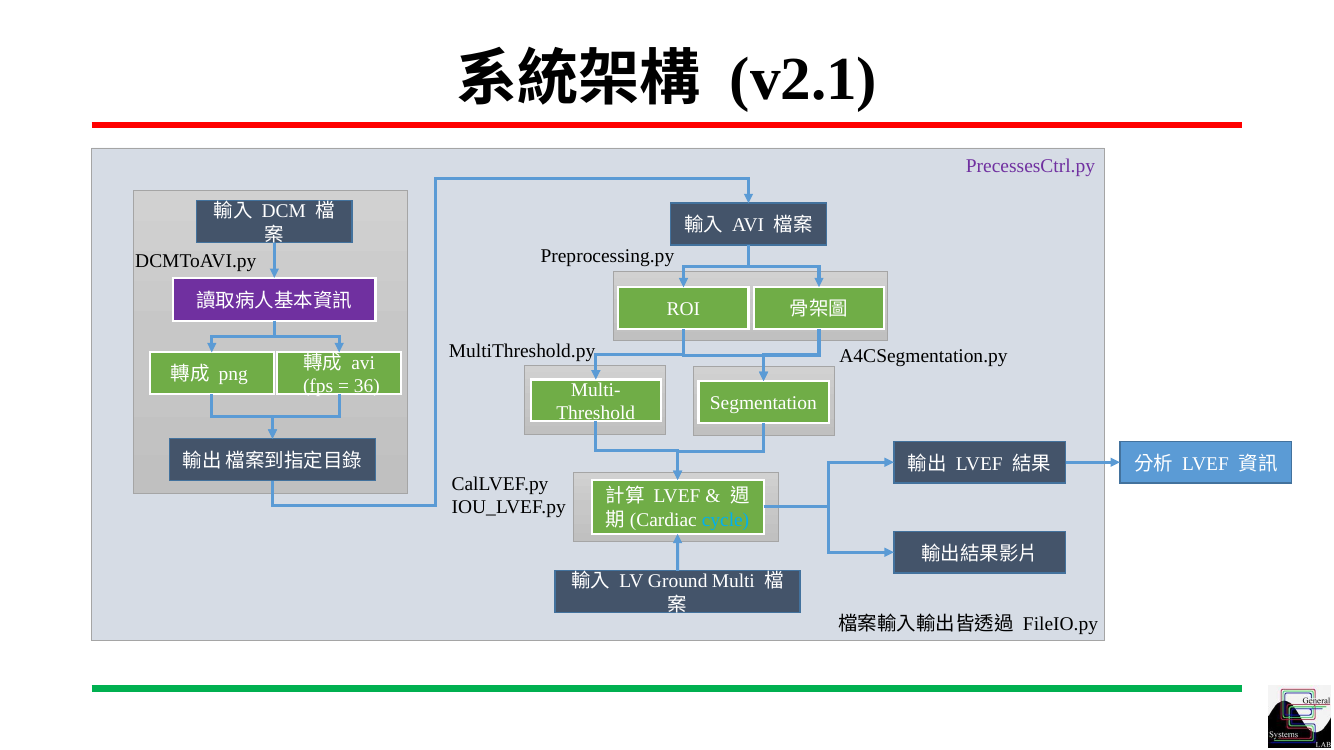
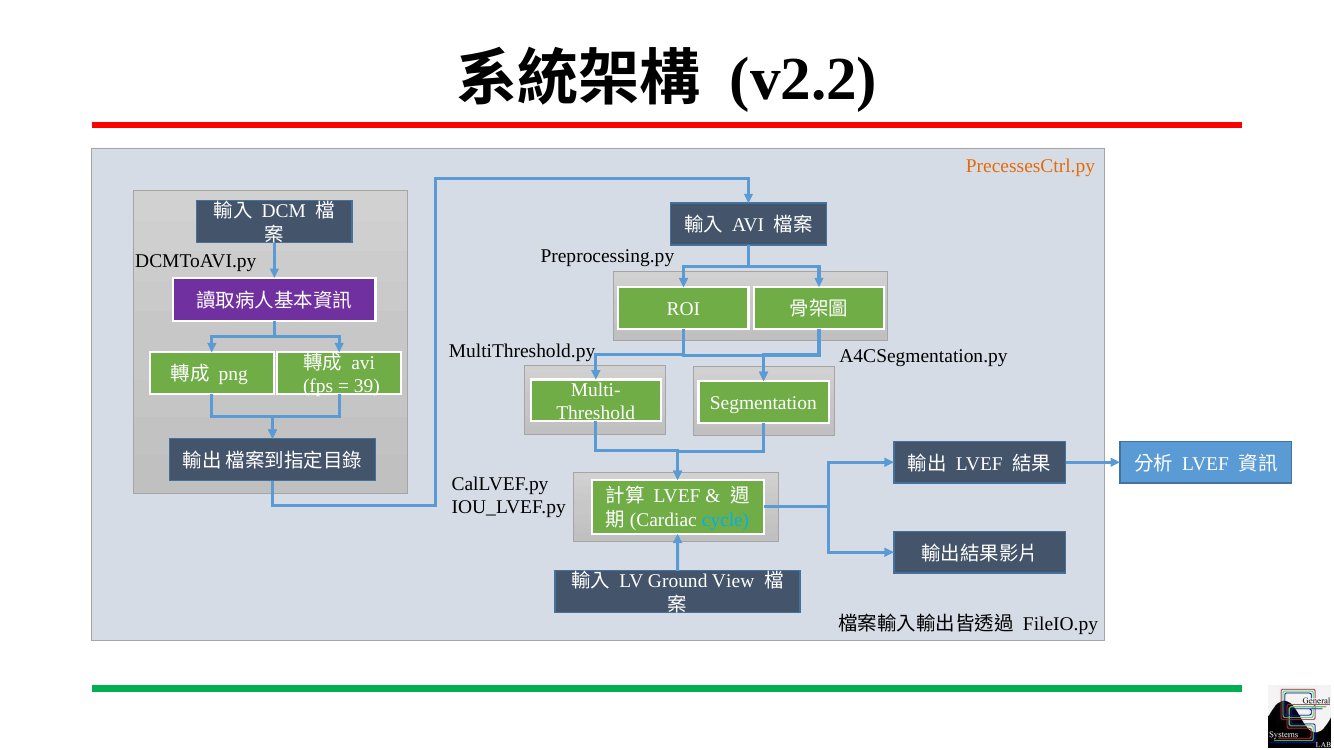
v2.1: v2.1 -> v2.2
PrecessesCtrl.py colour: purple -> orange
36: 36 -> 39
Multi: Multi -> View
